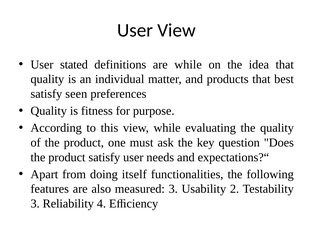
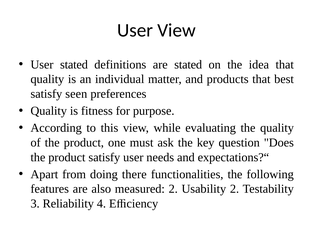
are while: while -> stated
itself: itself -> there
measured 3: 3 -> 2
